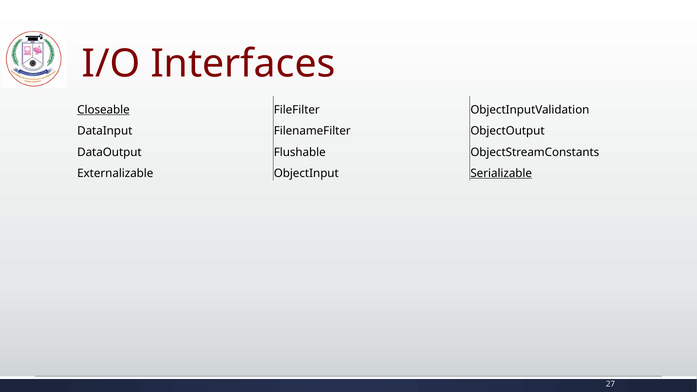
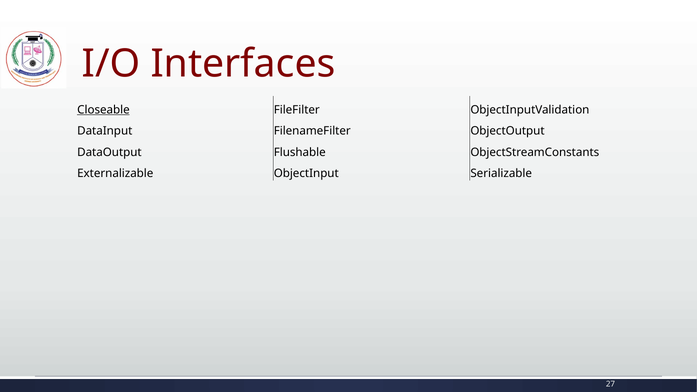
Serializable underline: present -> none
